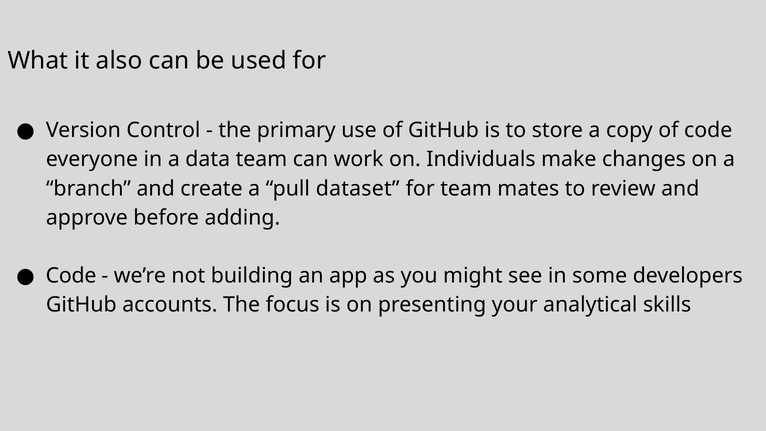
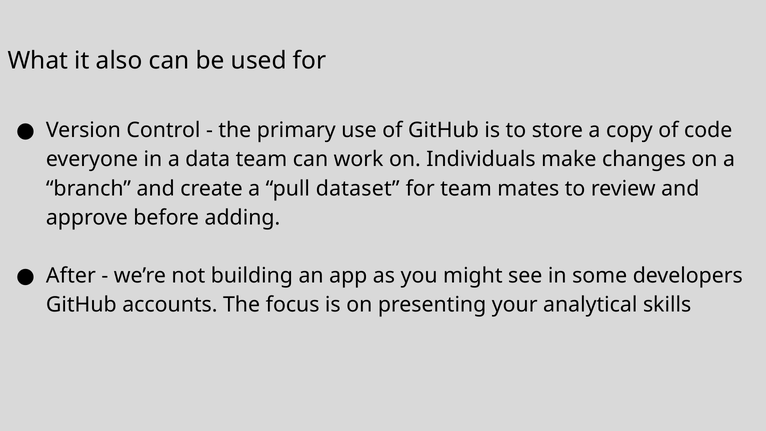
Code at (71, 276): Code -> After
